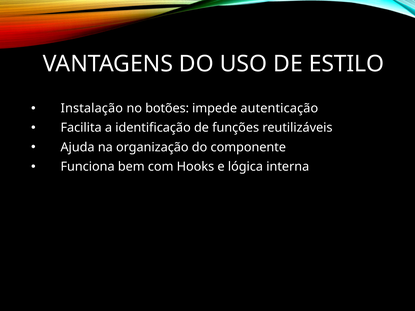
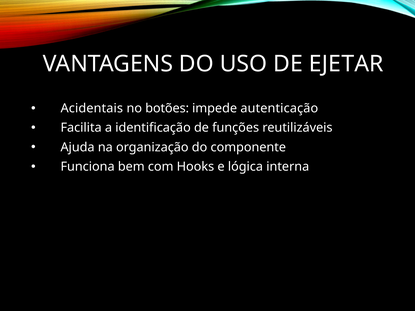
ESTILO: ESTILO -> EJETAR
Instalação: Instalação -> Acidentais
